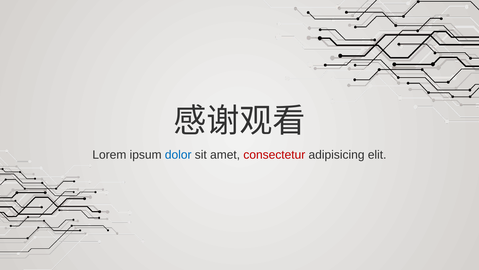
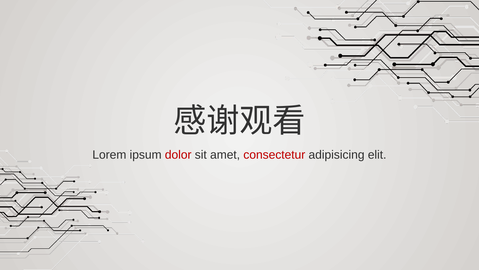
dolor colour: blue -> red
